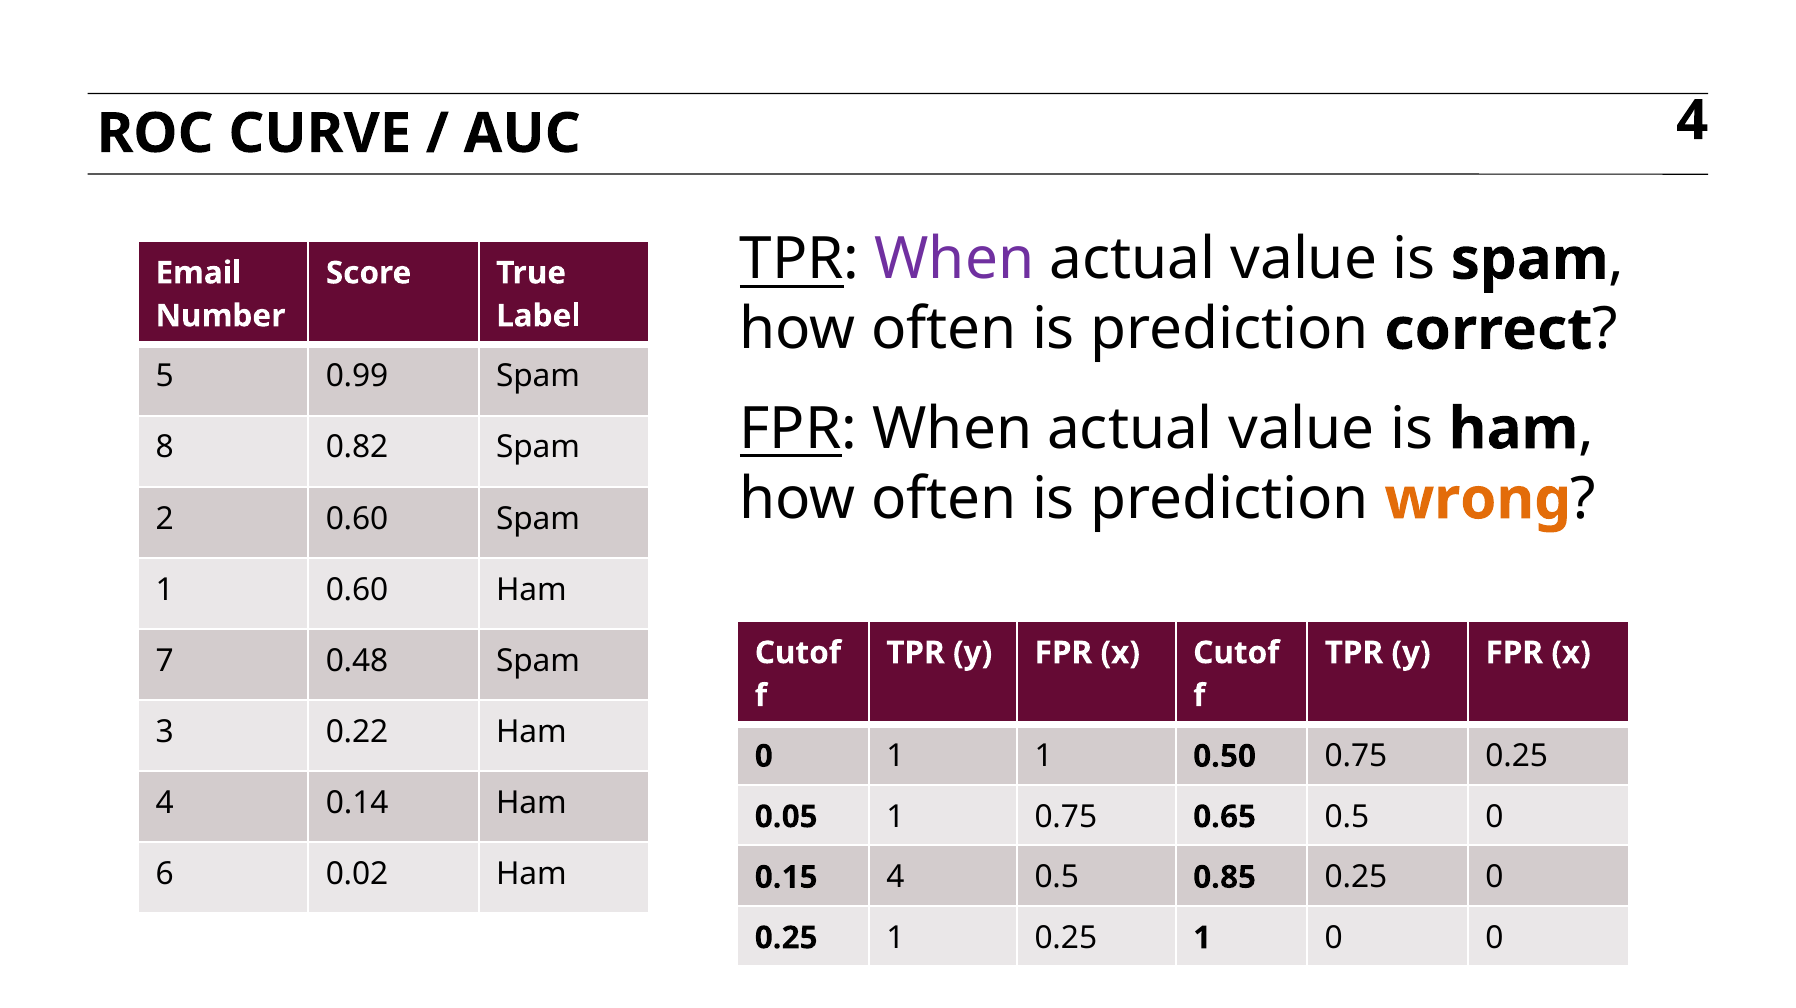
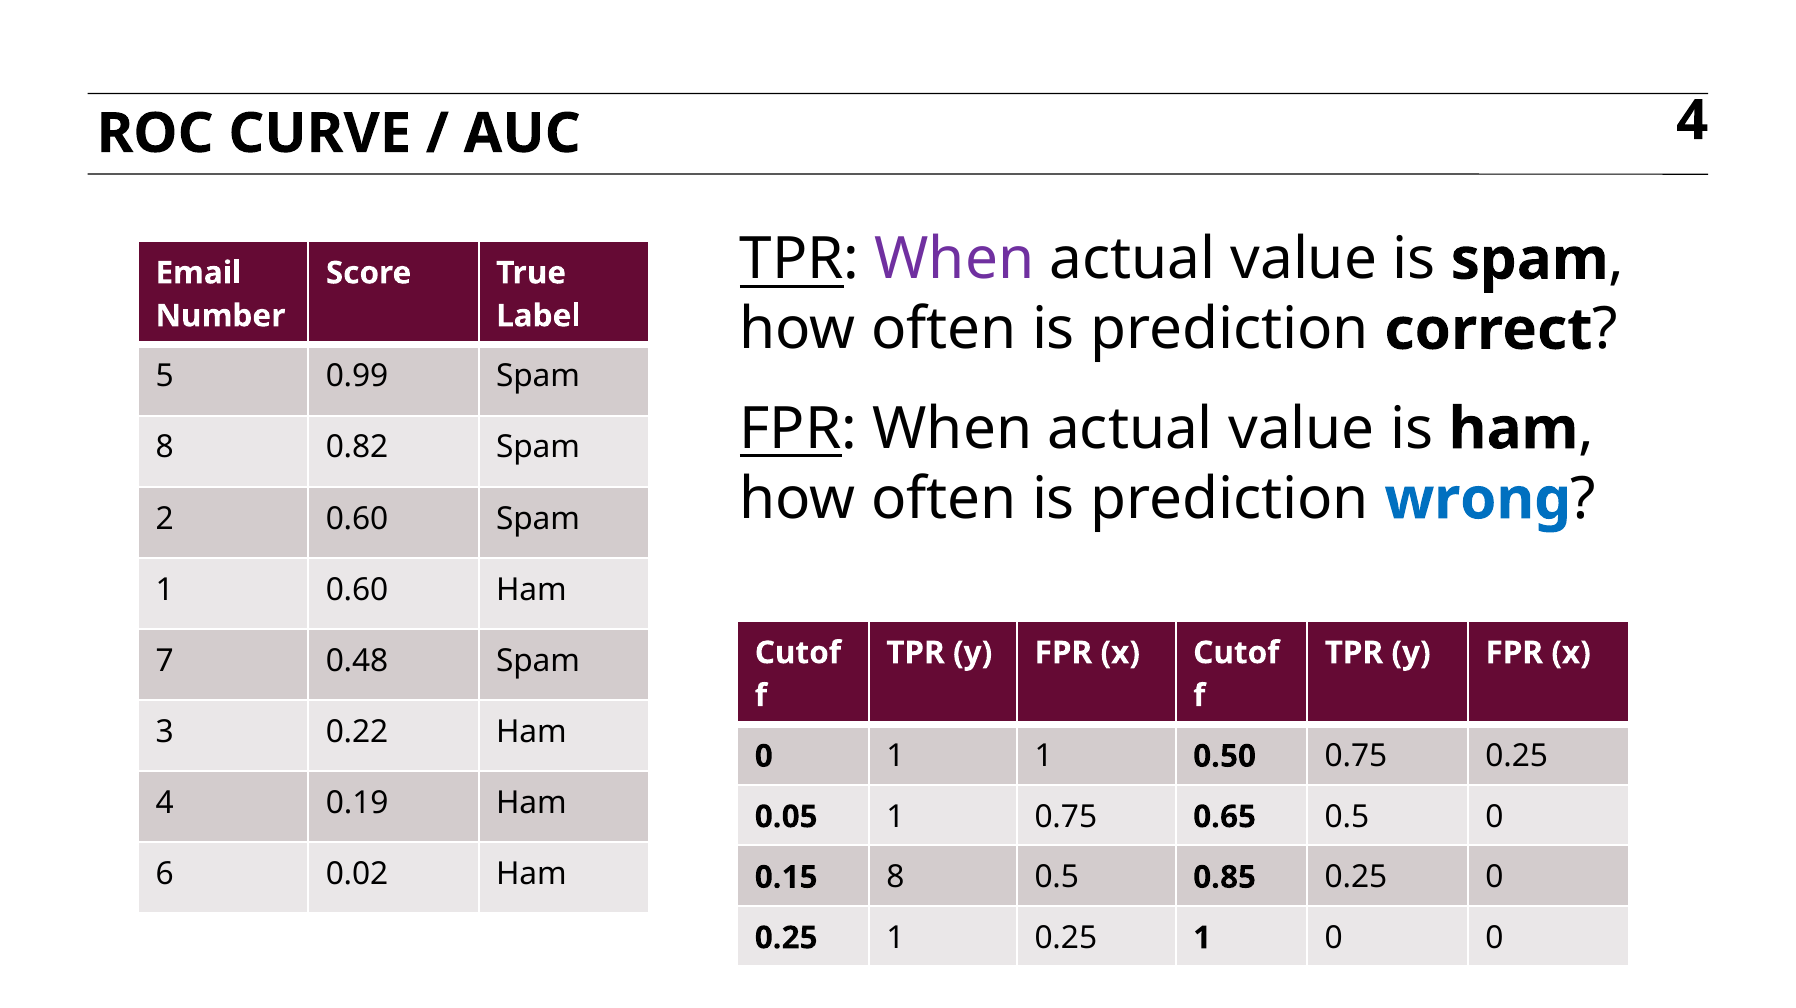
wrong colour: orange -> blue
0.14: 0.14 -> 0.19
0.15 4: 4 -> 8
